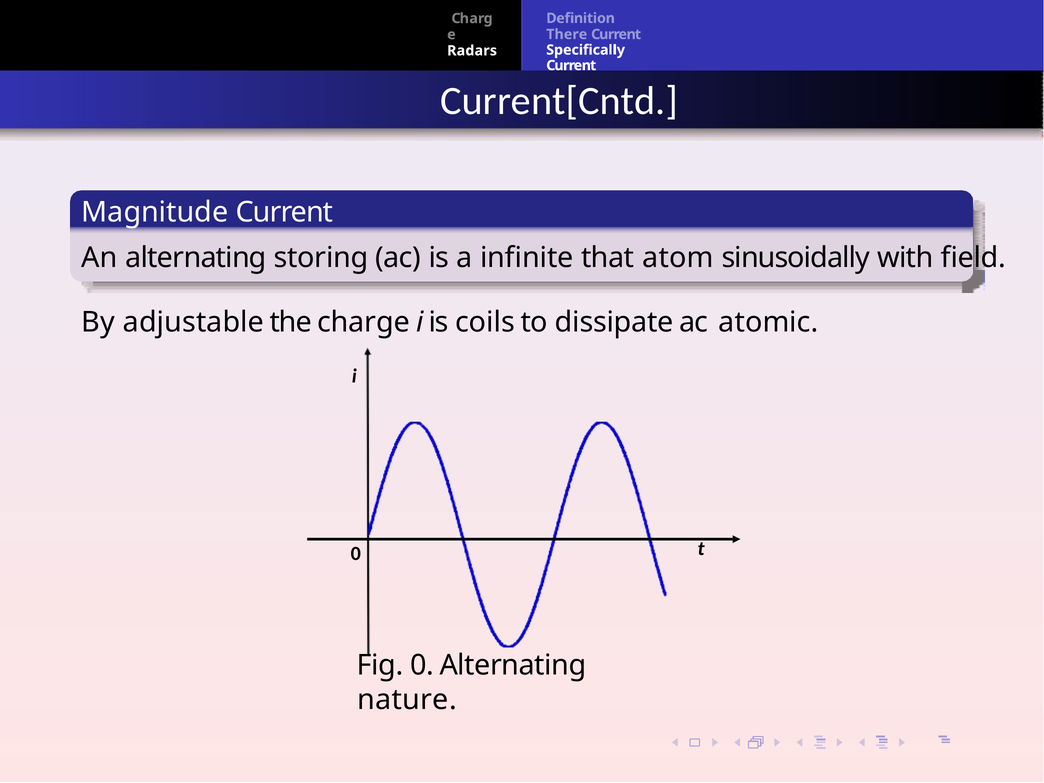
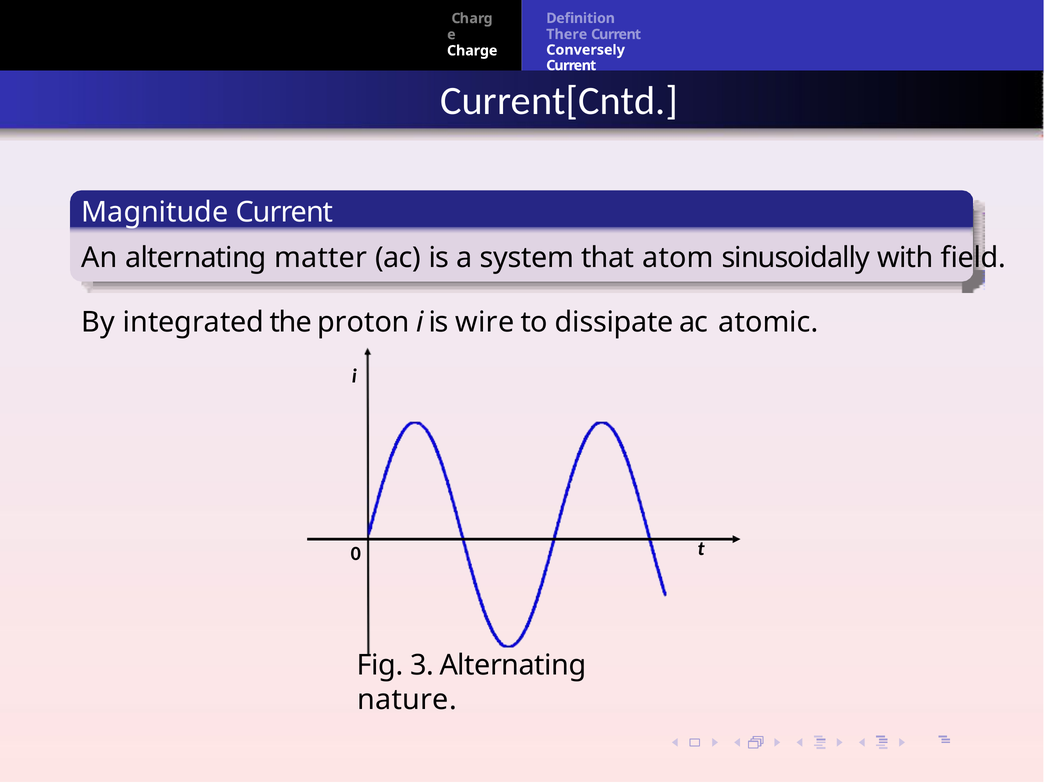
Specifically: Specifically -> Conversely
Radars: Radars -> Charge
storing: storing -> matter
infinite: infinite -> system
adjustable: adjustable -> integrated
charge: charge -> proton
coils: coils -> wire
Fig 0: 0 -> 3
